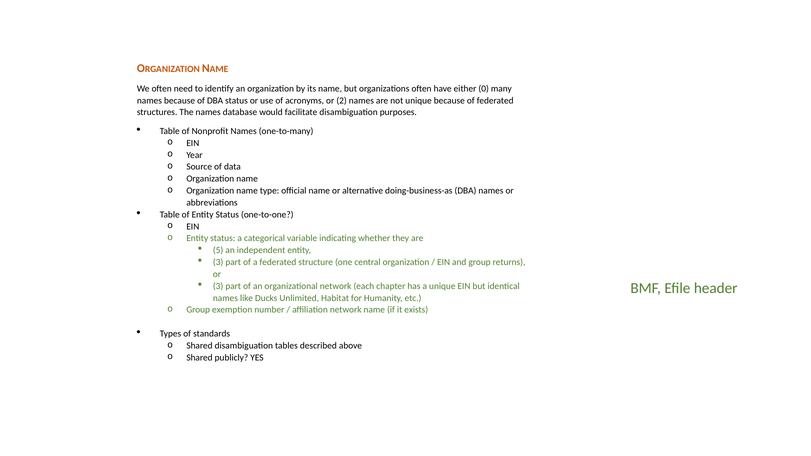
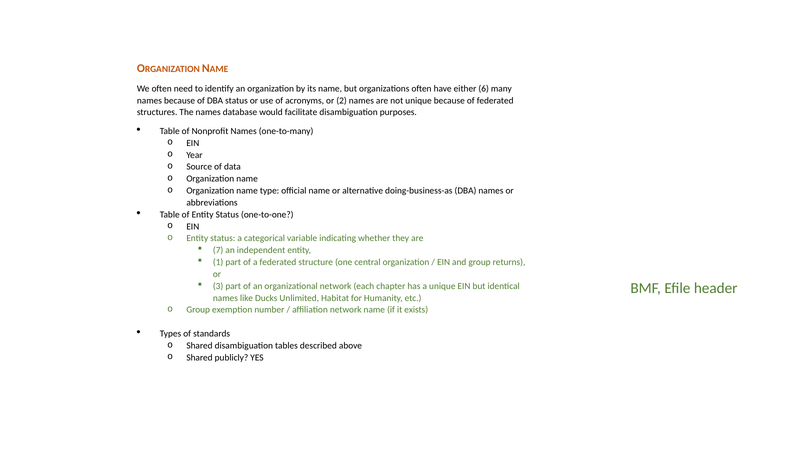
0: 0 -> 6
5: 5 -> 7
3 at (218, 262): 3 -> 1
